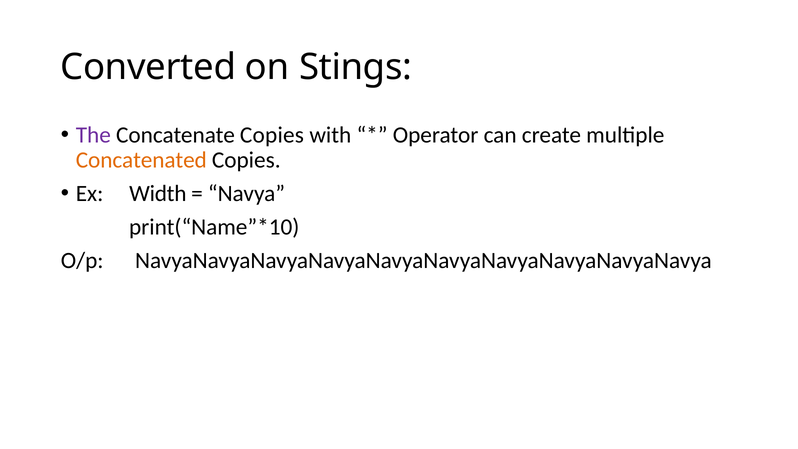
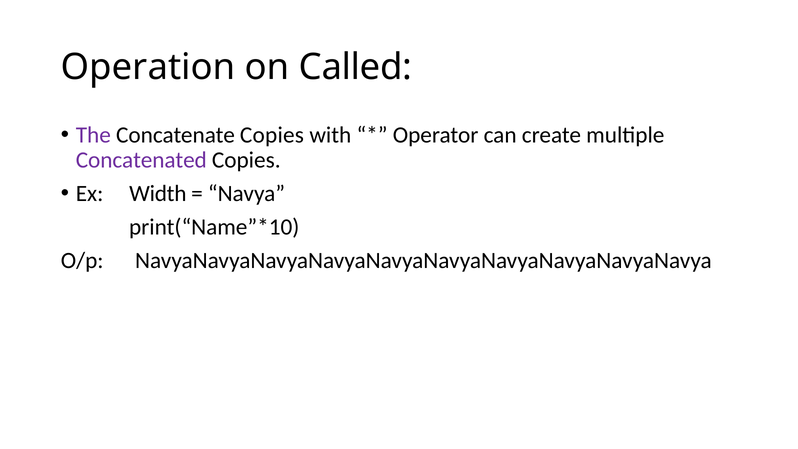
Converted: Converted -> Operation
Stings: Stings -> Called
Concatenated colour: orange -> purple
